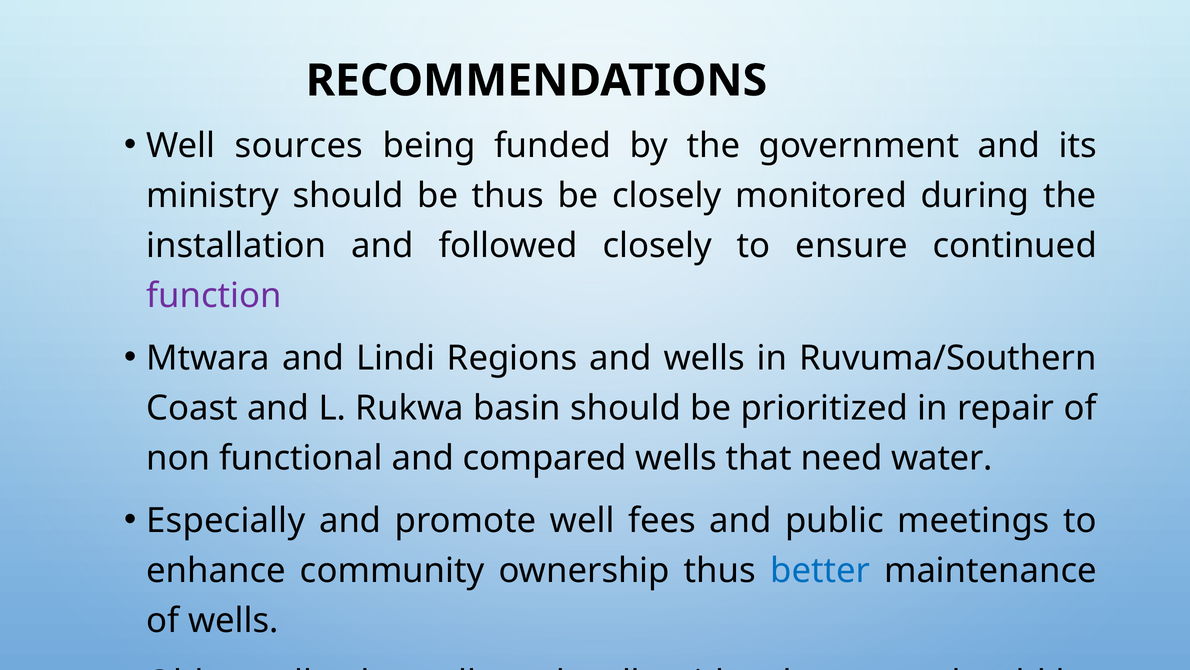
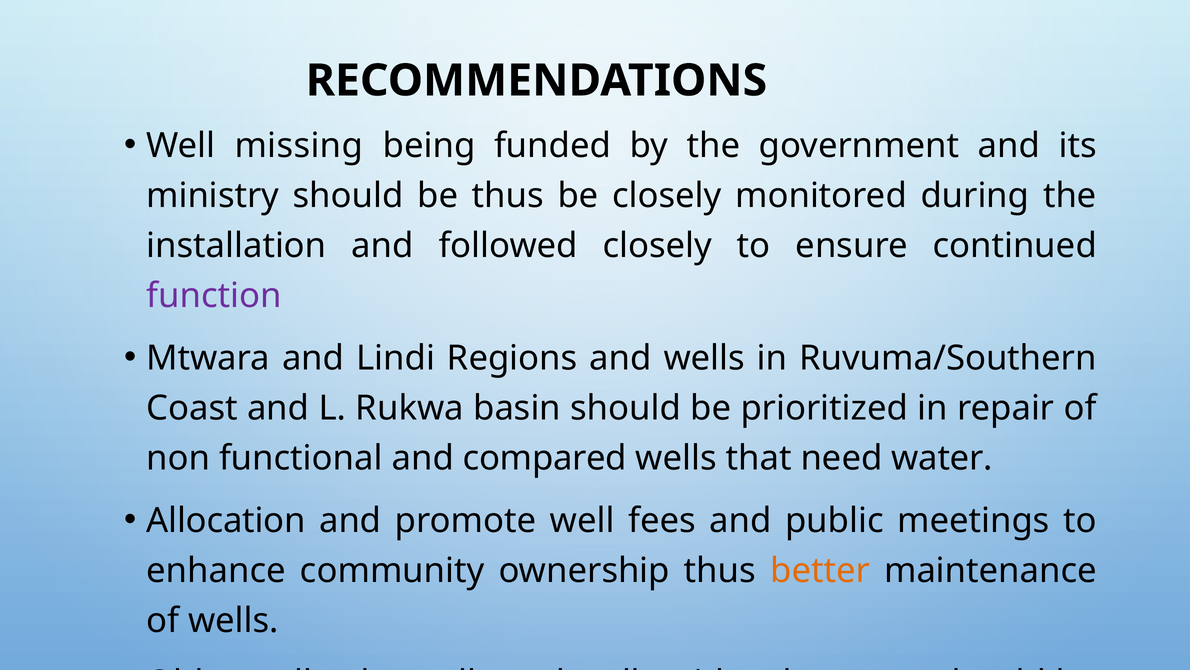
sources: sources -> missing
Especially: Especially -> Allocation
better colour: blue -> orange
